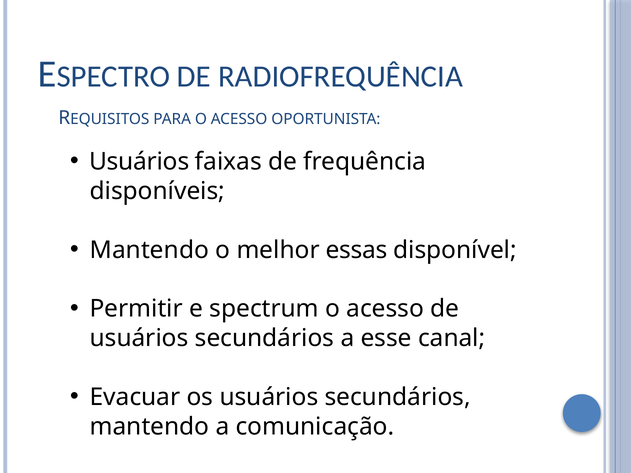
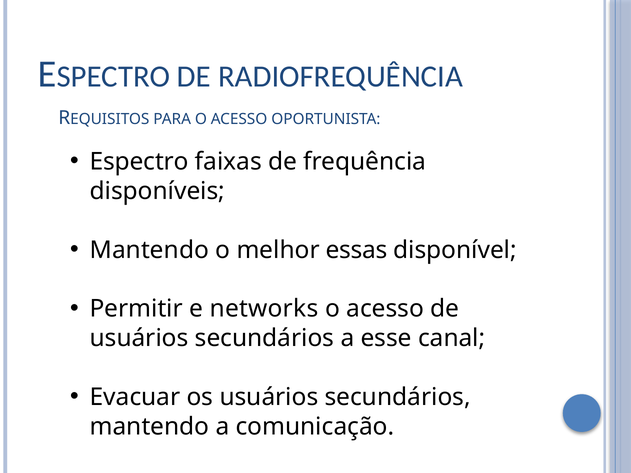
Usuários at (139, 162): Usuários -> Espectro
spectrum: spectrum -> networks
